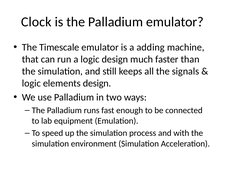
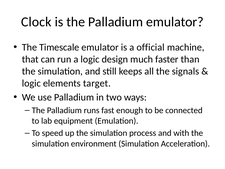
adding: adding -> official
elements design: design -> target
